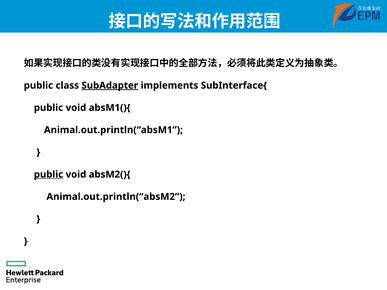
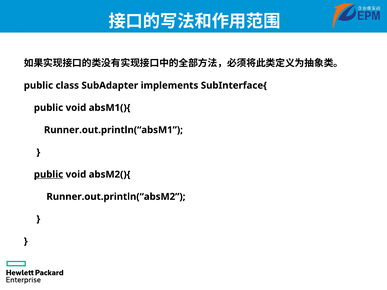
SubAdapter underline: present -> none
Animal.out.println(“absM1: Animal.out.println(“absM1 -> Runner.out.println(“absM1
Animal.out.println(“absM2: Animal.out.println(“absM2 -> Runner.out.println(“absM2
